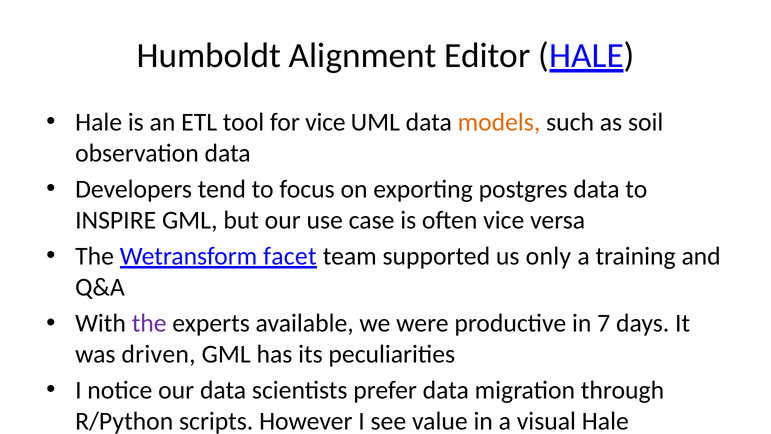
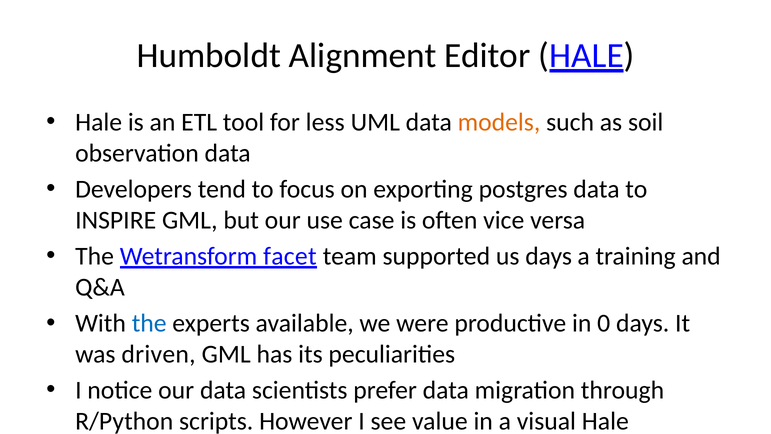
for vice: vice -> less
us only: only -> days
the at (149, 323) colour: purple -> blue
7: 7 -> 0
